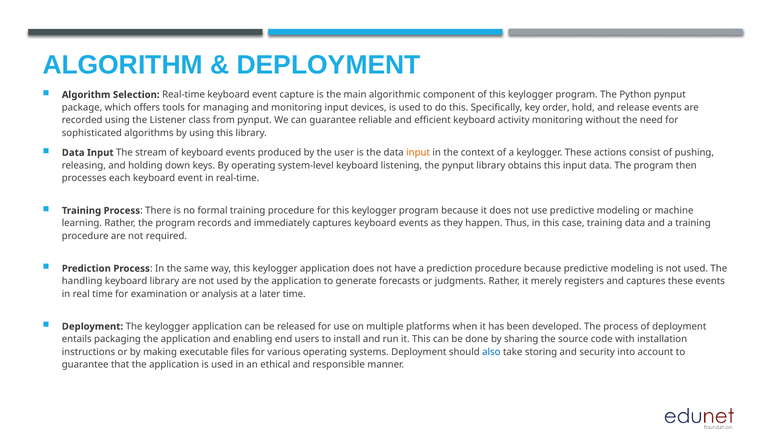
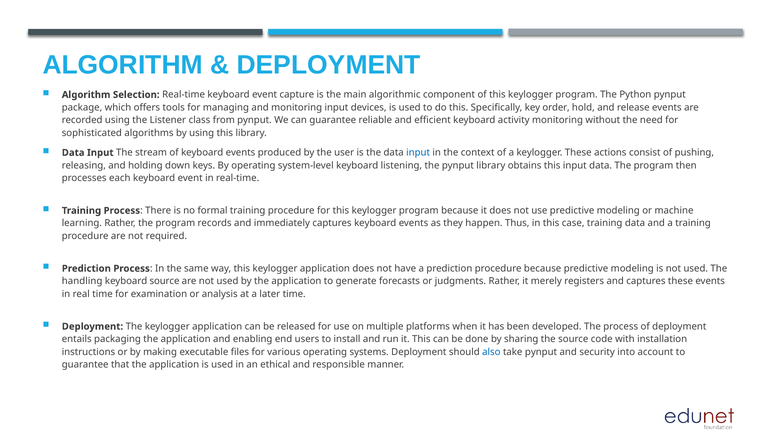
input at (418, 153) colour: orange -> blue
keyboard library: library -> source
take storing: storing -> pynput
